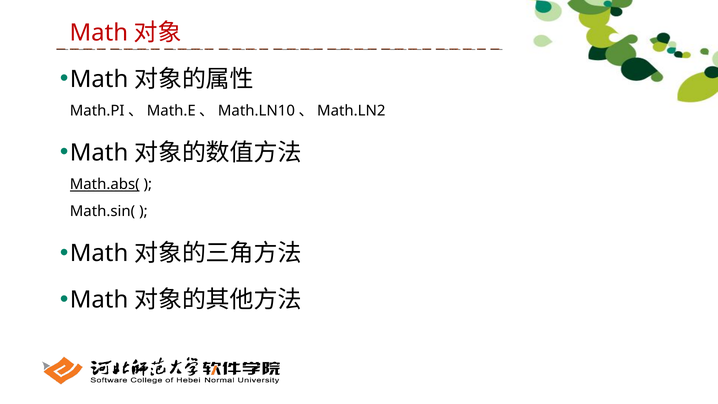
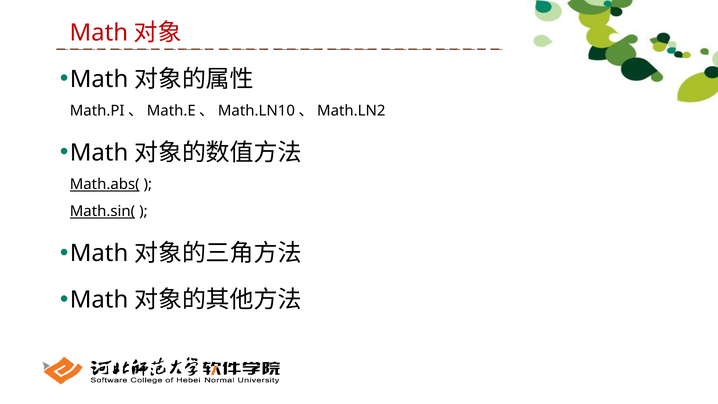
Math.sin( underline: none -> present
